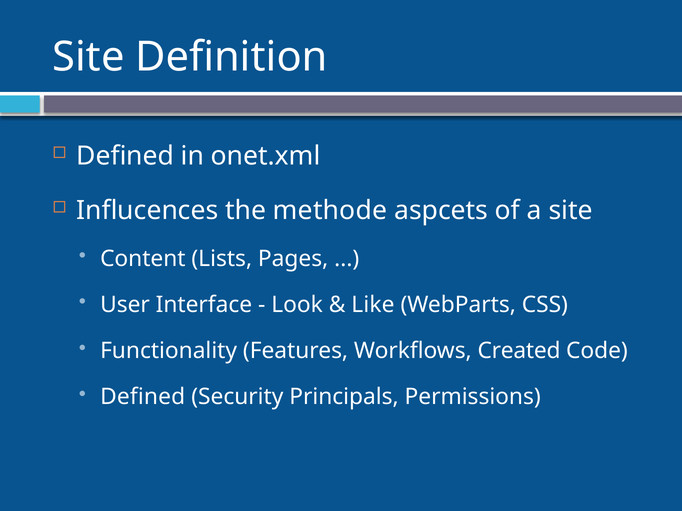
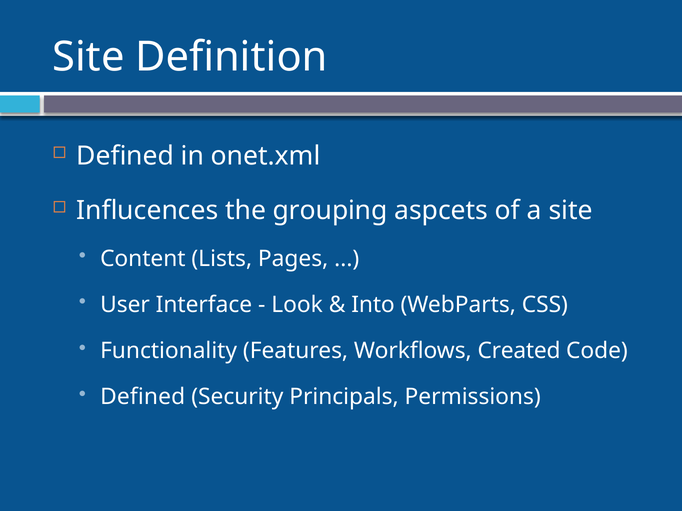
methode: methode -> grouping
Like: Like -> Into
